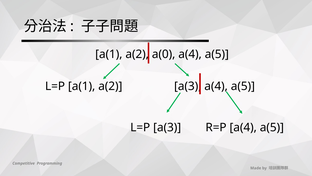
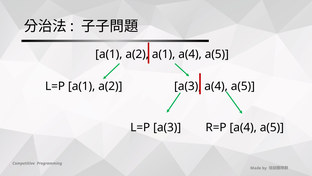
a(2 a(0: a(0 -> a(1
